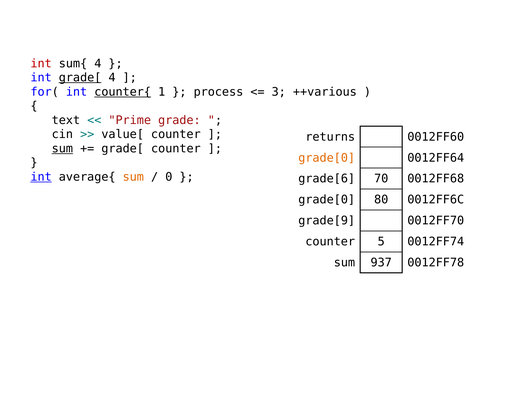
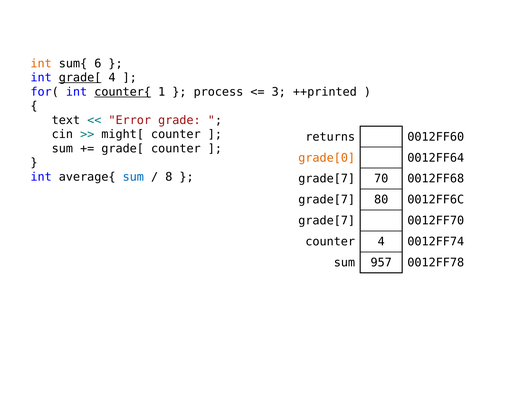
int at (41, 63) colour: red -> orange
sum{ 4: 4 -> 6
++various: ++various -> ++printed
Prime: Prime -> Error
value[: value[ -> might[
sum at (62, 149) underline: present -> none
int at (41, 177) underline: present -> none
sum at (133, 177) colour: orange -> blue
0: 0 -> 8
grade[6 at (327, 179): grade[6 -> grade[7
grade[0 at (327, 200): grade[0 -> grade[7
grade[9 at (327, 221): grade[9 -> grade[7
counter 5: 5 -> 4
937: 937 -> 957
